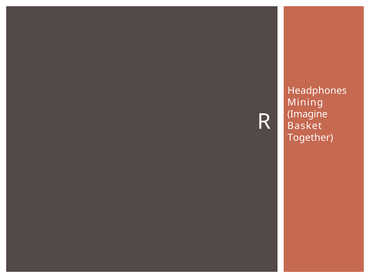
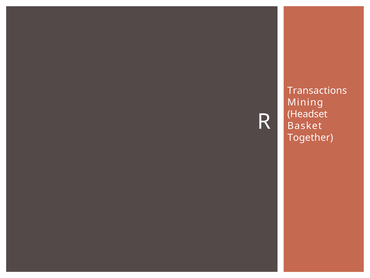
Headphones: Headphones -> Transactions
Imagine: Imagine -> Headset
